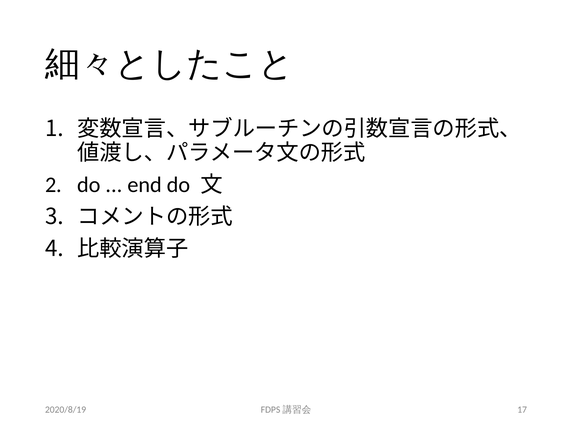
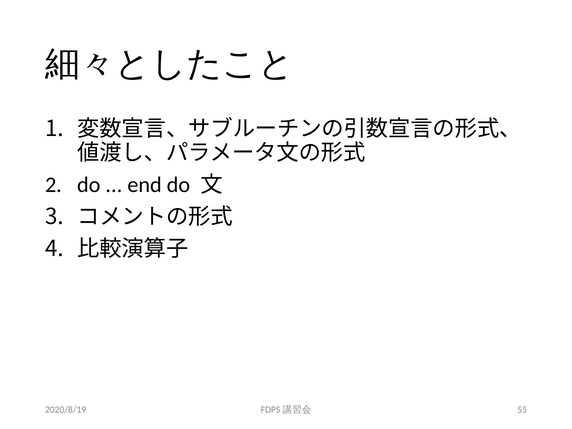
17: 17 -> 55
